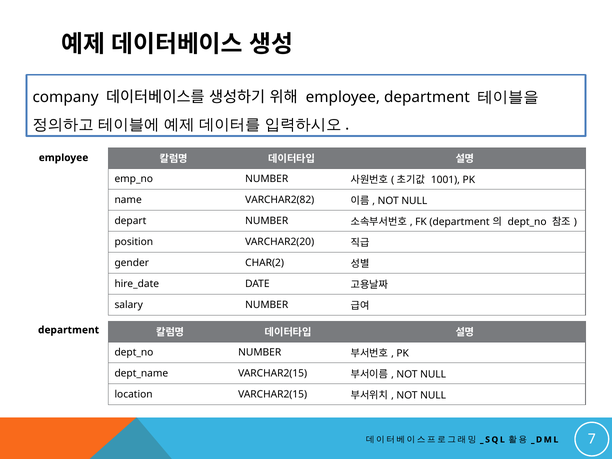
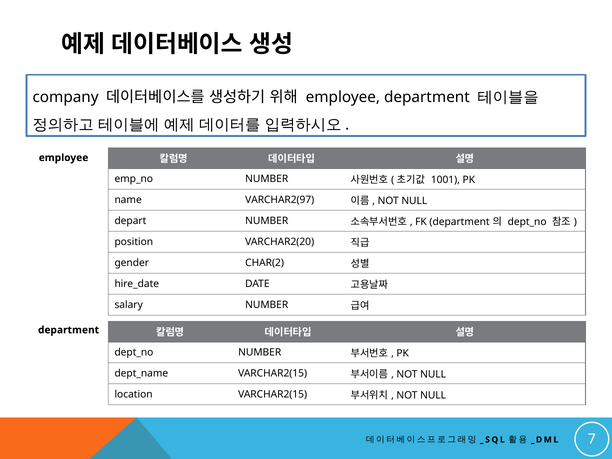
VARCHAR2(82: VARCHAR2(82 -> VARCHAR2(97
